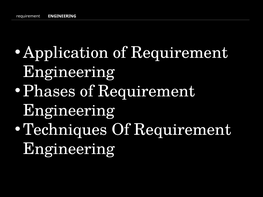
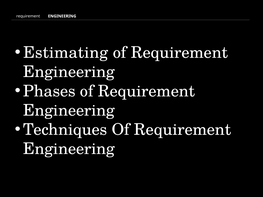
Application: Application -> Estimating
